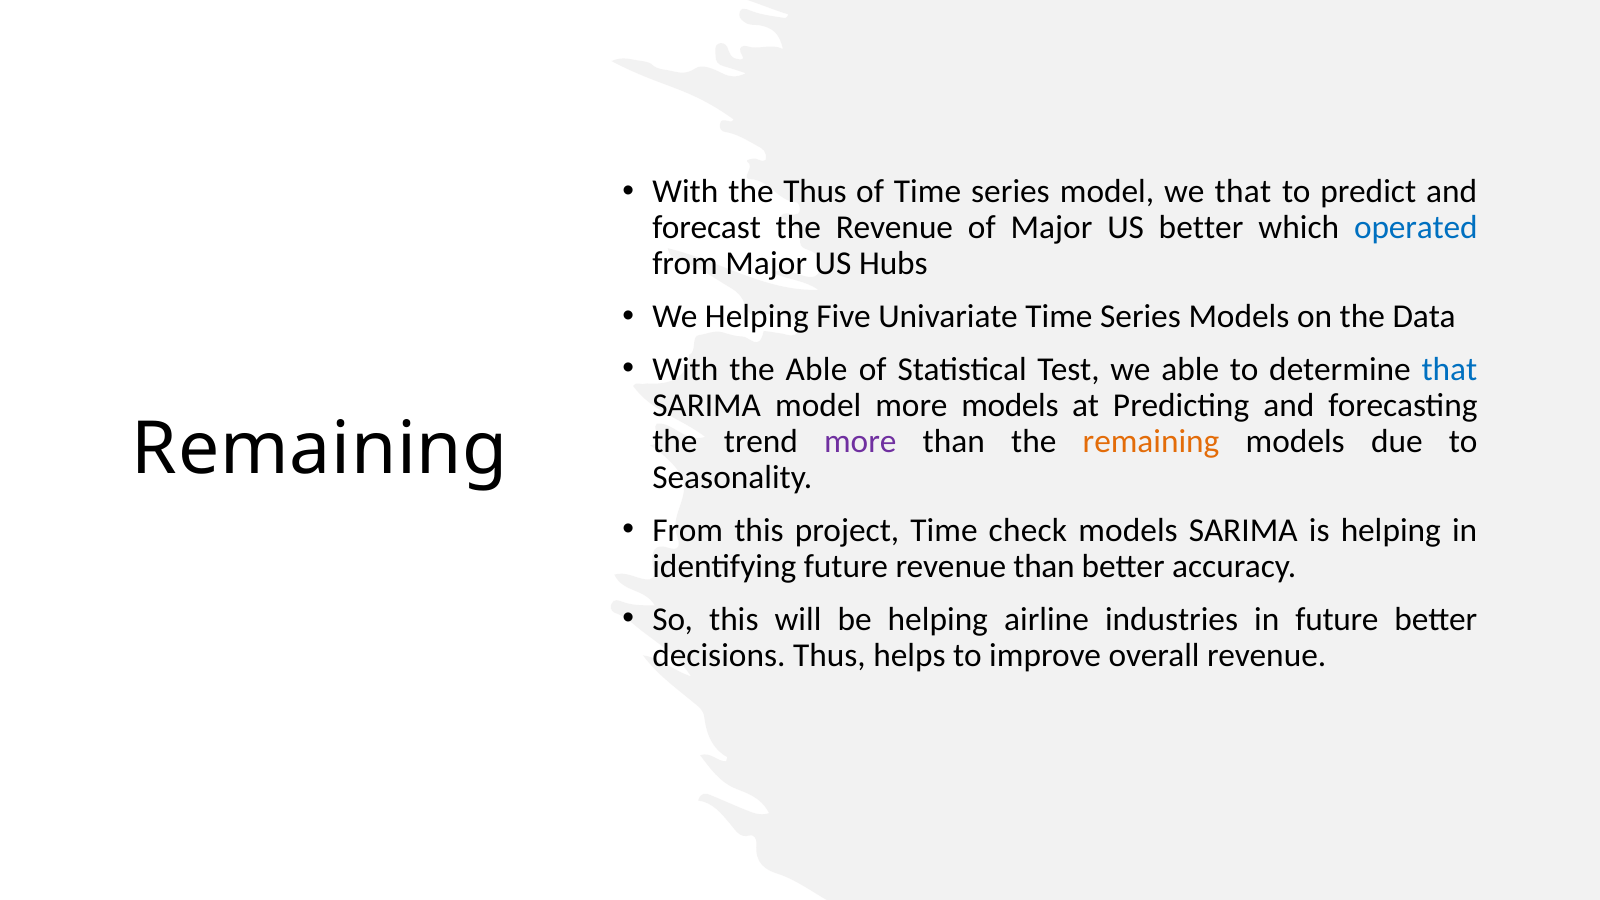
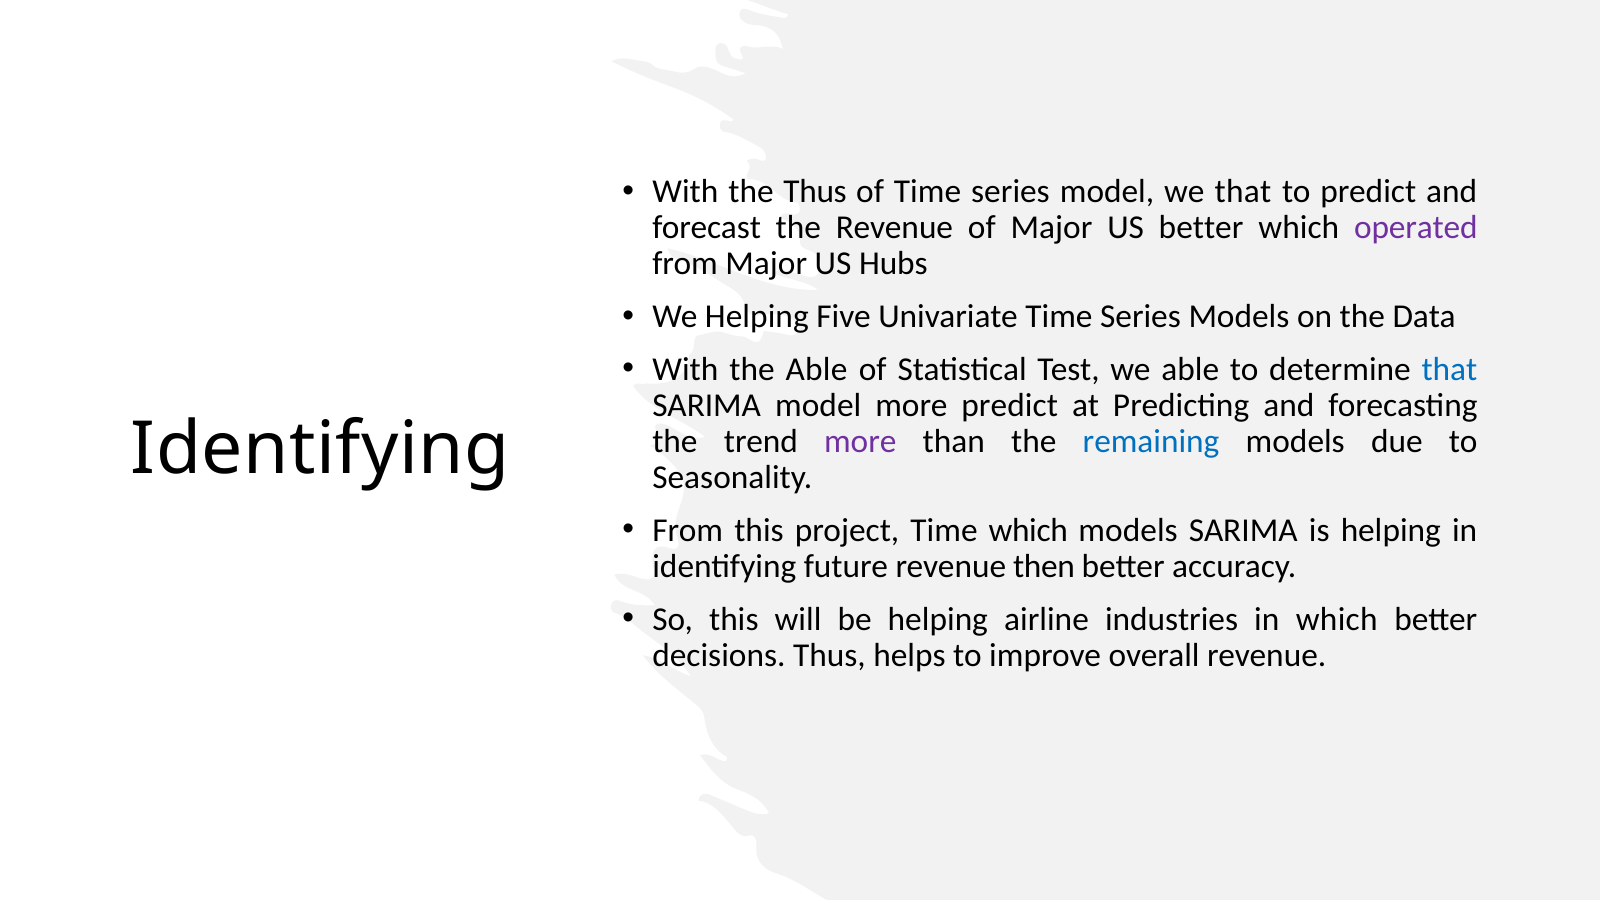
operated colour: blue -> purple
more models: models -> predict
remaining at (1151, 441) colour: orange -> blue
Remaining at (320, 450): Remaining -> Identifying
Time check: check -> which
revenue than: than -> then
in future: future -> which
